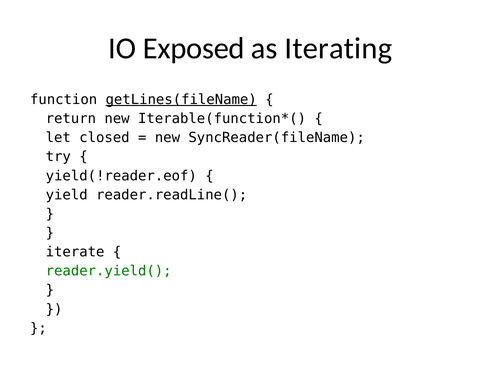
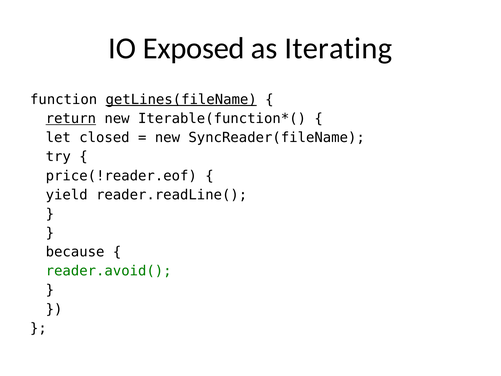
return underline: none -> present
yield(!reader.eof: yield(!reader.eof -> price(!reader.eof
iterate: iterate -> because
reader.yield(: reader.yield( -> reader.avoid(
